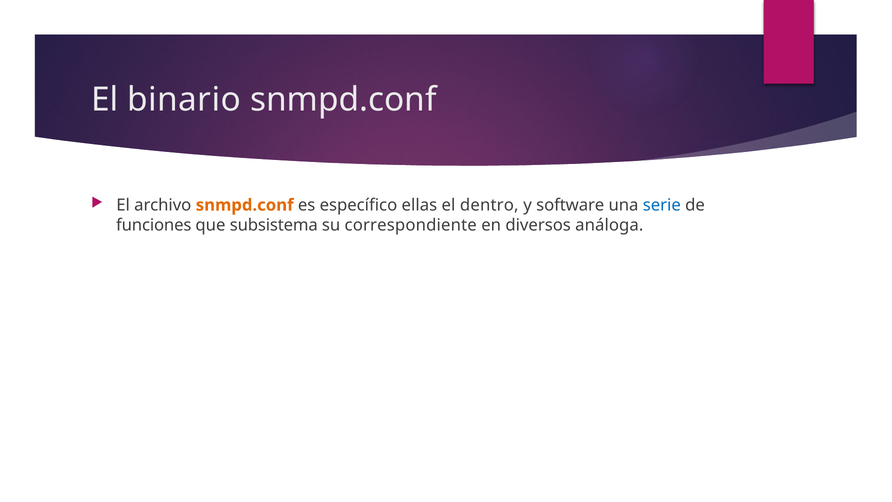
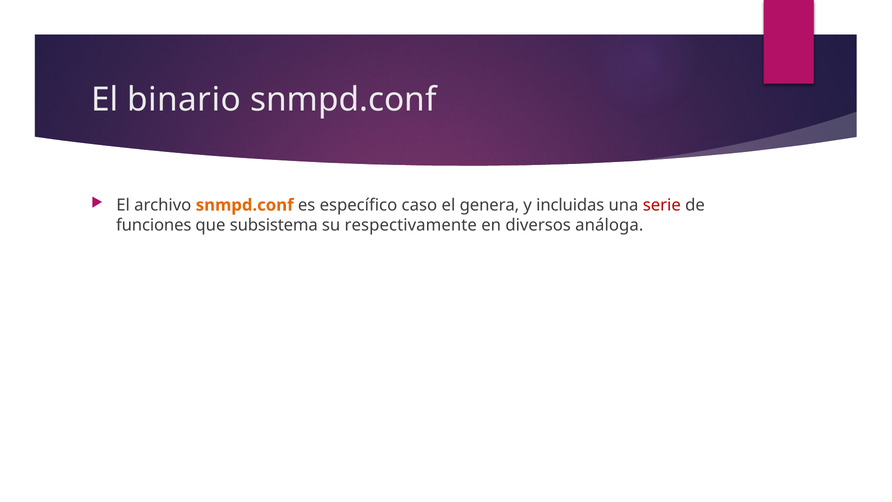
ellas: ellas -> caso
dentro: dentro -> genera
software: software -> incluidas
serie colour: blue -> red
correspondiente: correspondiente -> respectivamente
